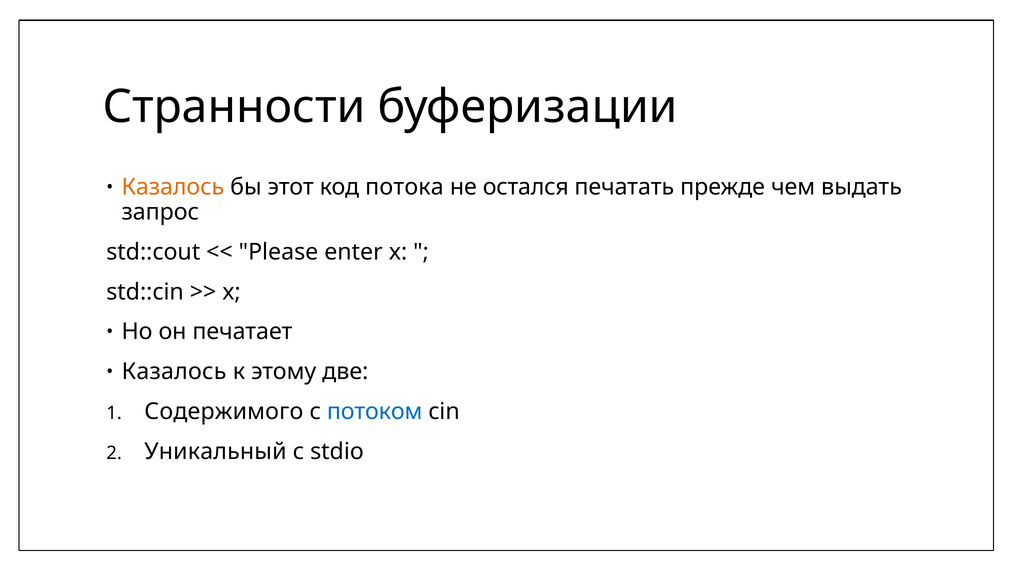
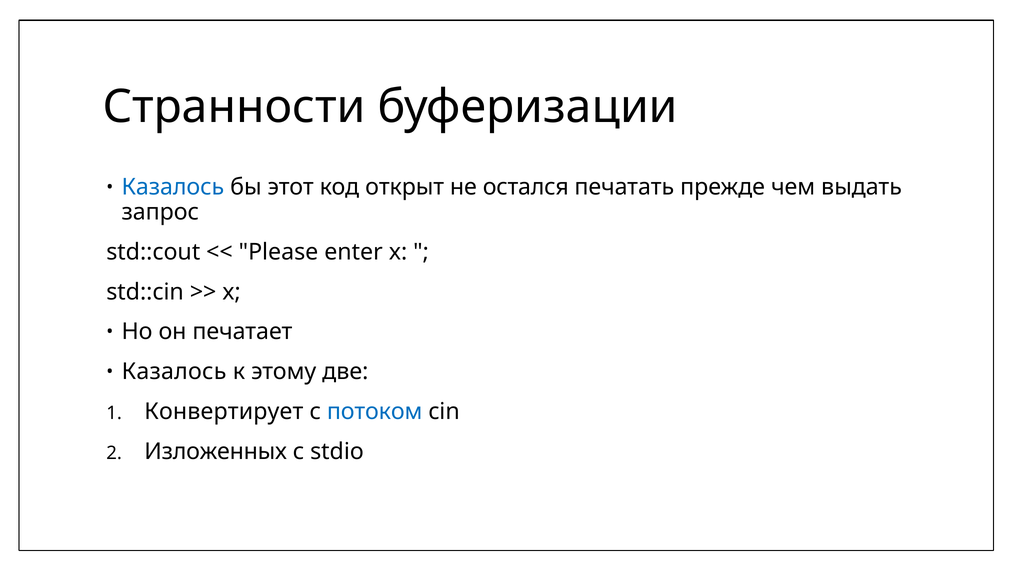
Казалось at (173, 187) colour: orange -> blue
потока: потока -> открыт
Содержимого: Содержимого -> Конвертирует
Уникальный: Уникальный -> Изложенных
